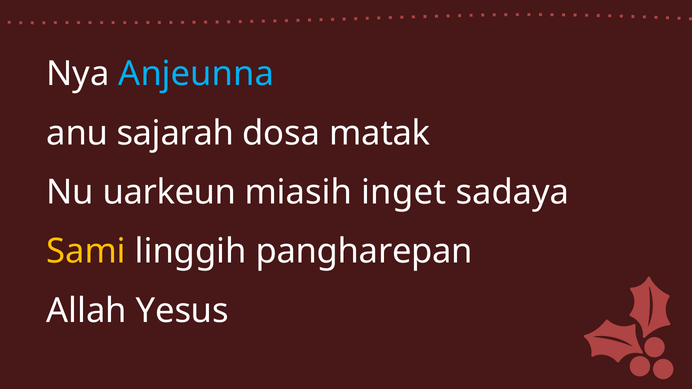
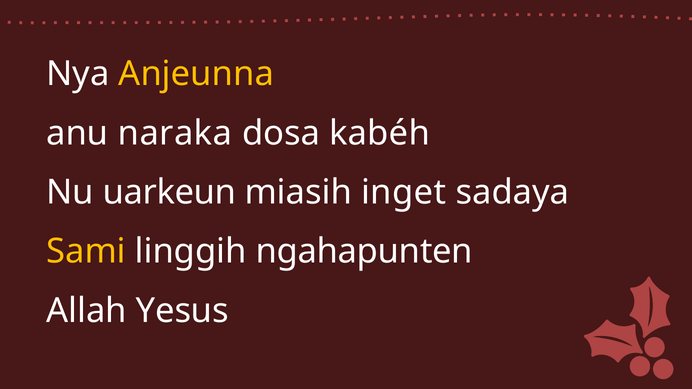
Anjeunna colour: light blue -> yellow
sajarah: sajarah -> naraka
matak: matak -> kabéh
pangharepan: pangharepan -> ngahapunten
